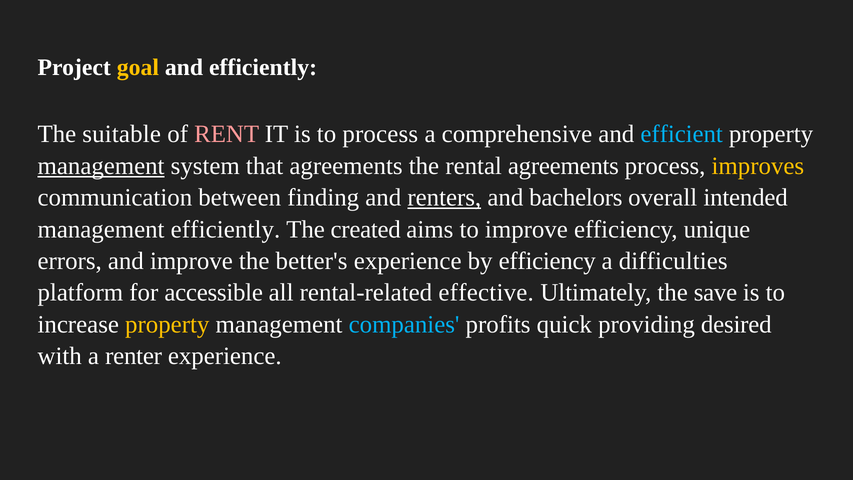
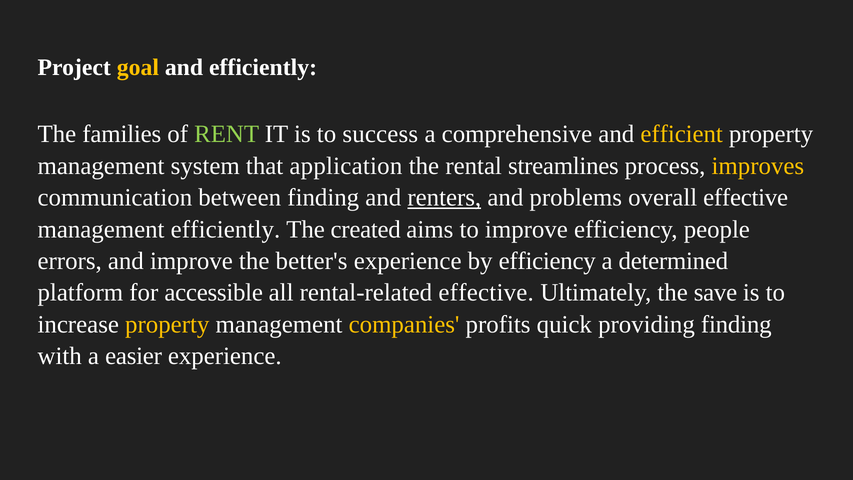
suitable: suitable -> families
RENT colour: pink -> light green
to process: process -> success
efficient colour: light blue -> yellow
management at (101, 166) underline: present -> none
that agreements: agreements -> application
rental agreements: agreements -> streamlines
bachelors: bachelors -> problems
overall intended: intended -> effective
unique: unique -> people
difficulties: difficulties -> determined
companies colour: light blue -> yellow
providing desired: desired -> finding
renter: renter -> easier
